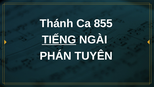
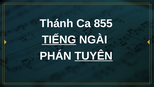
TUYÊN underline: none -> present
